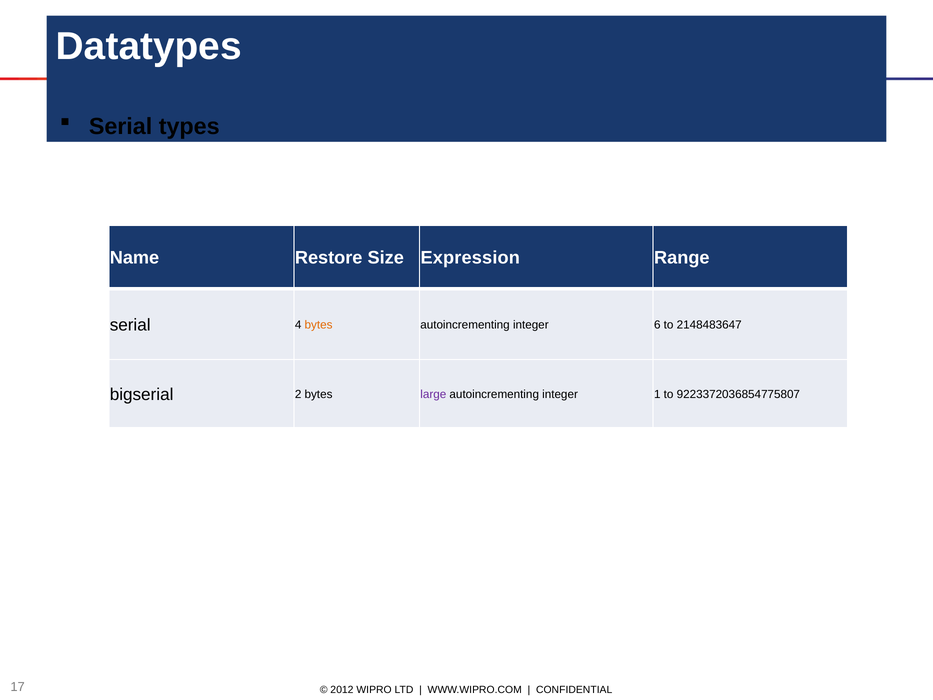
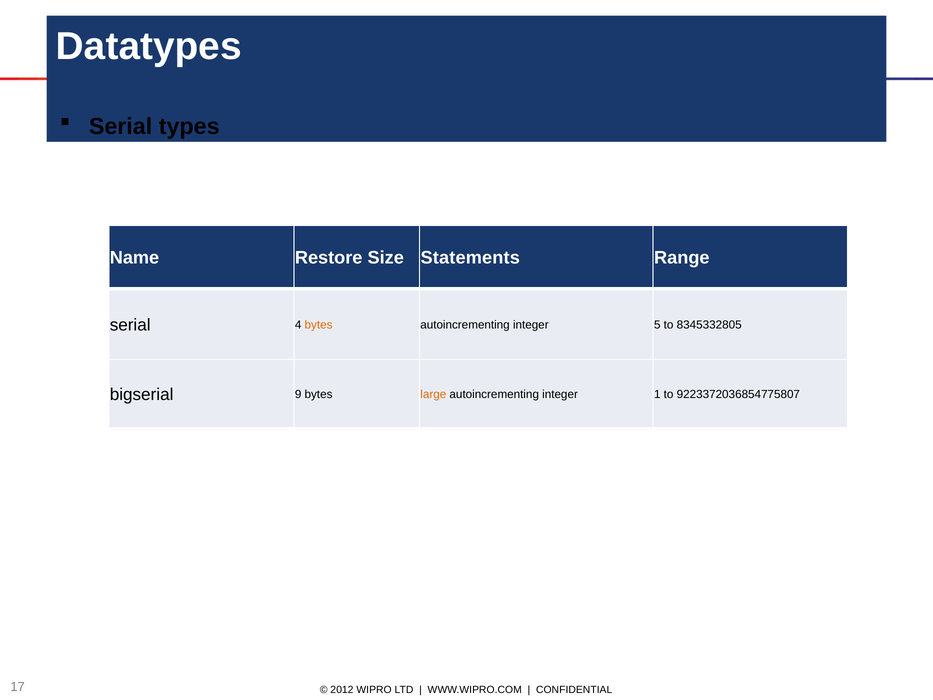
Expression: Expression -> Statements
6: 6 -> 5
2148483647: 2148483647 -> 8345332805
2: 2 -> 9
large colour: purple -> orange
